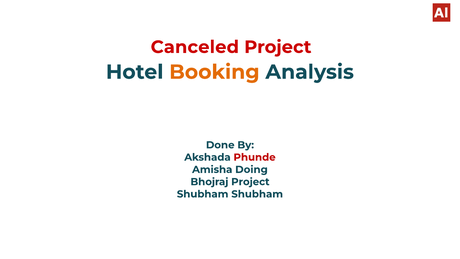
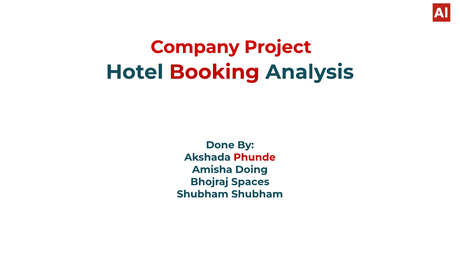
Canceled: Canceled -> Company
Booking colour: orange -> red
Bhojraj Project: Project -> Spaces
